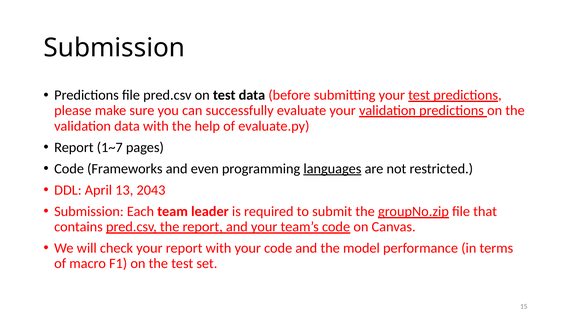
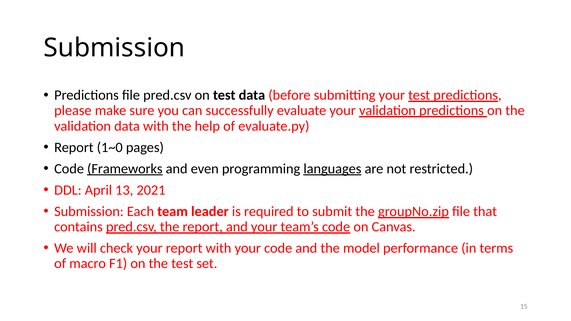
1~7: 1~7 -> 1~0
Frameworks underline: none -> present
2043: 2043 -> 2021
